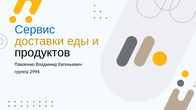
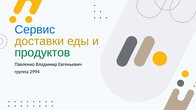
продуктов colour: black -> green
